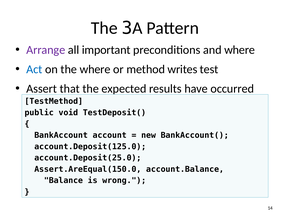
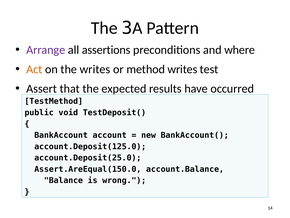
important: important -> assertions
Act colour: blue -> orange
the where: where -> writes
